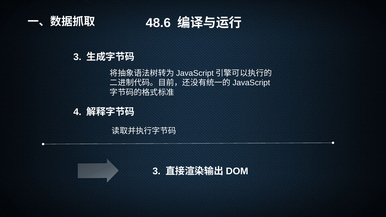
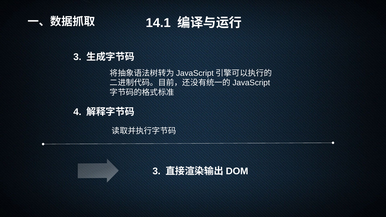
48.6: 48.6 -> 14.1
